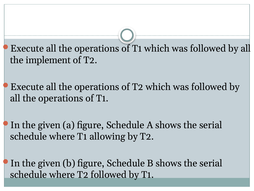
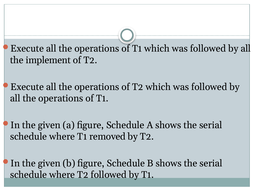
allowing: allowing -> removed
